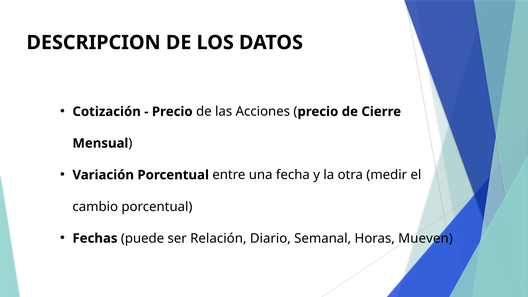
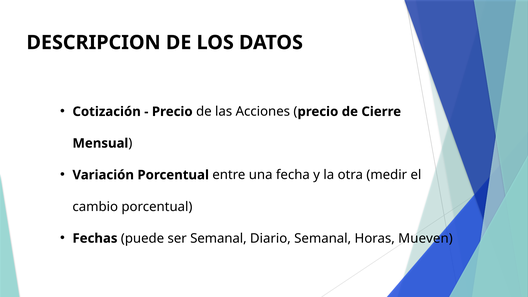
ser Relación: Relación -> Semanal
